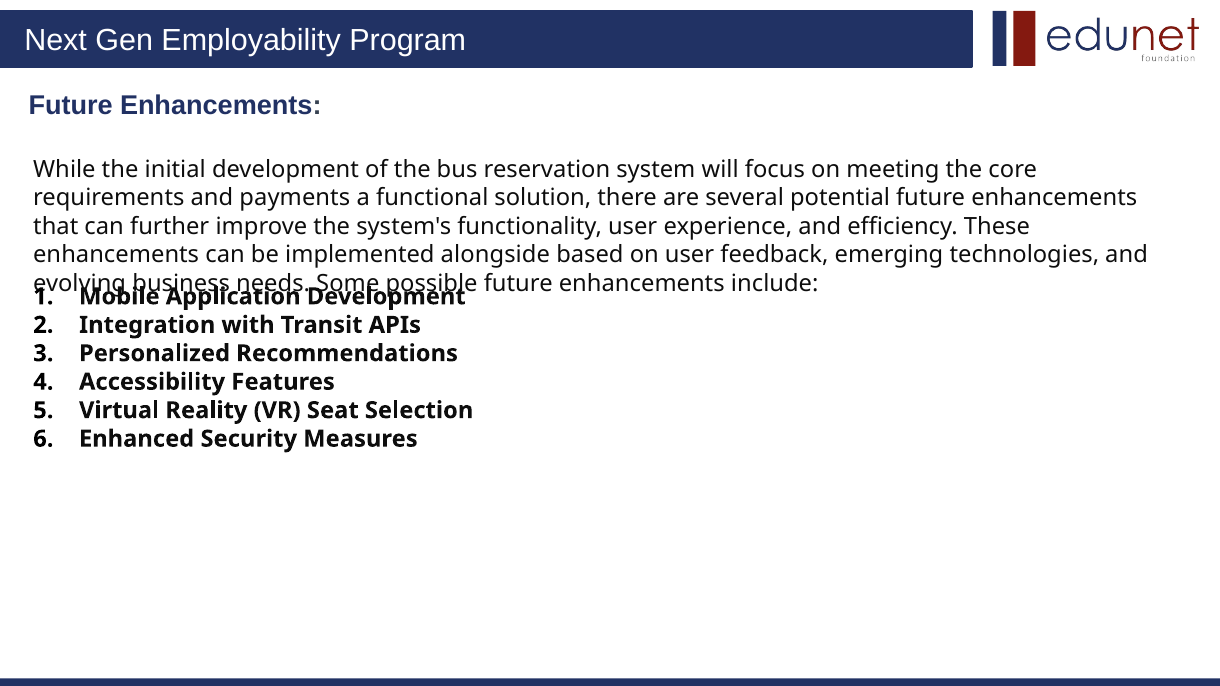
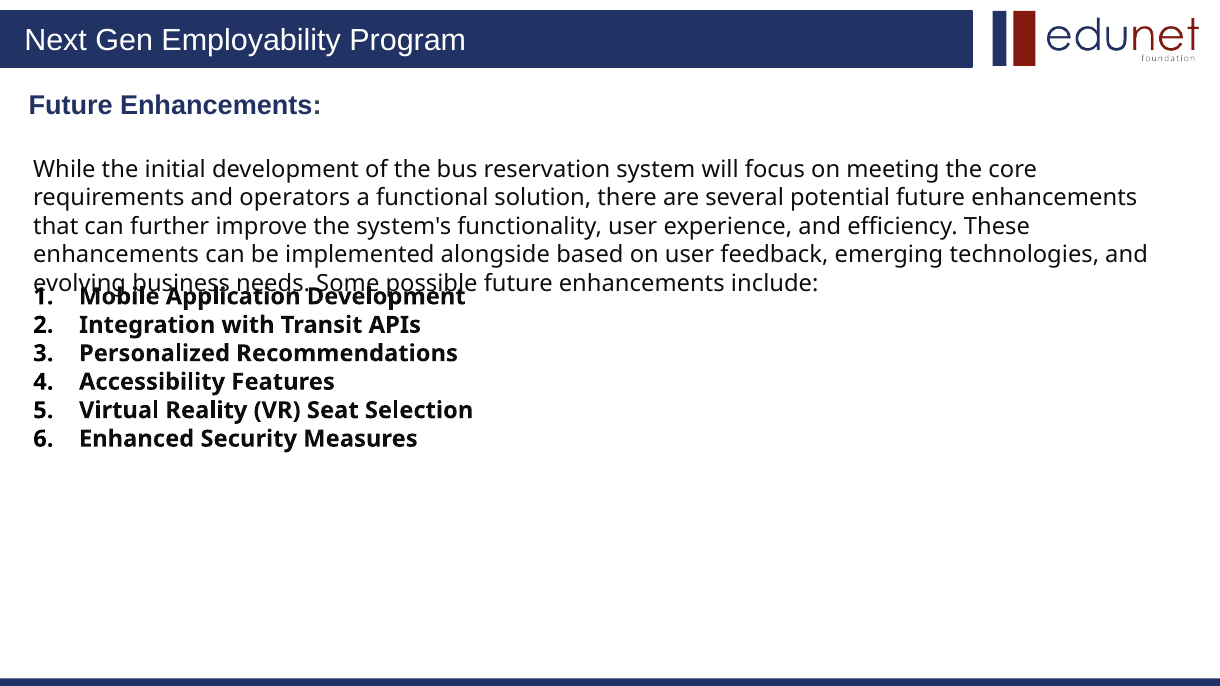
payments: payments -> operators
